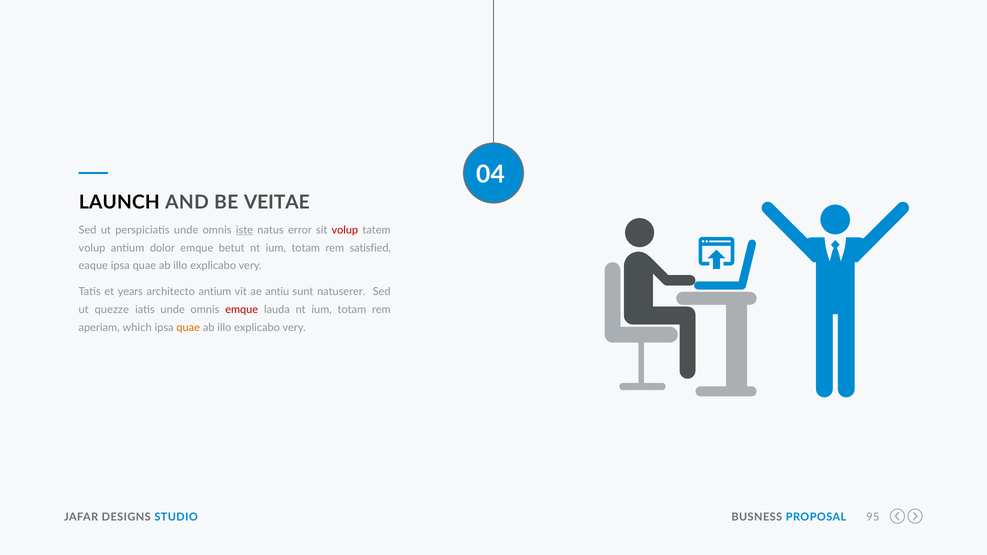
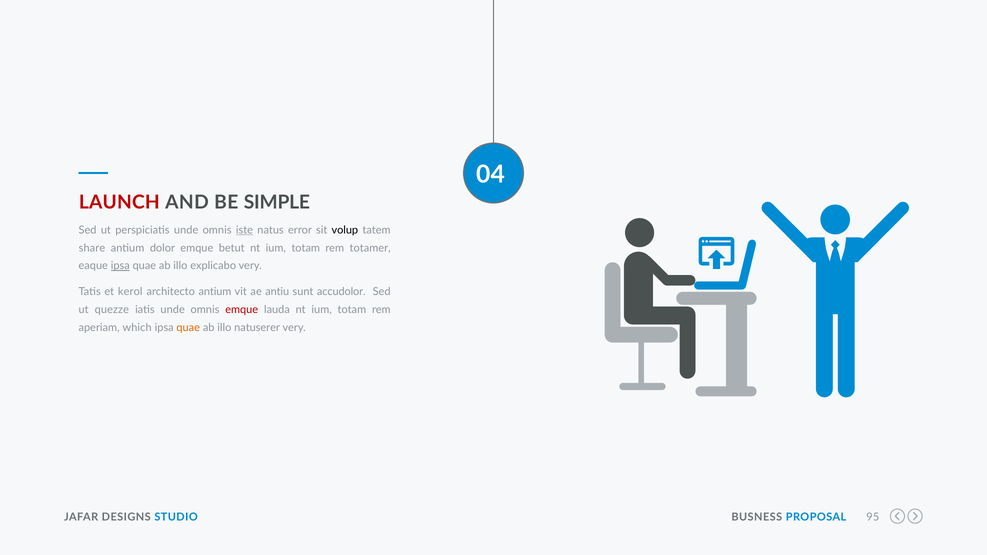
LAUNCH colour: black -> red
VEITAE: VEITAE -> SIMPLE
volup at (345, 230) colour: red -> black
volup at (92, 248): volup -> share
satisfied: satisfied -> totamer
ipsa at (120, 266) underline: none -> present
years: years -> kerol
natuserer: natuserer -> accudolor
explicabo at (257, 328): explicabo -> natuserer
